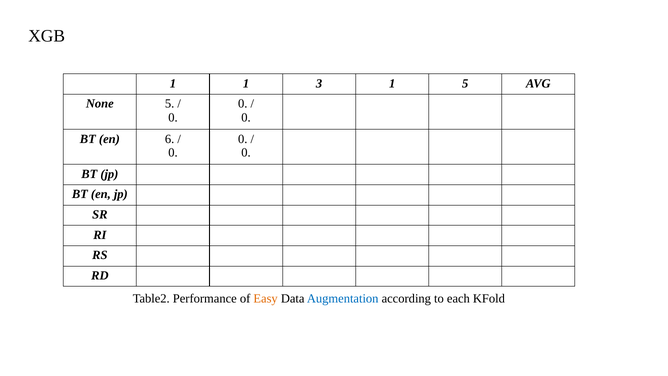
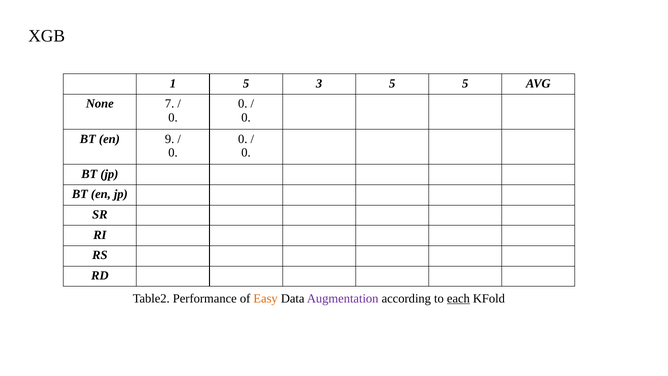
1 1: 1 -> 5
3 1: 1 -> 5
None 5: 5 -> 7
6: 6 -> 9
Augmentation colour: blue -> purple
each underline: none -> present
